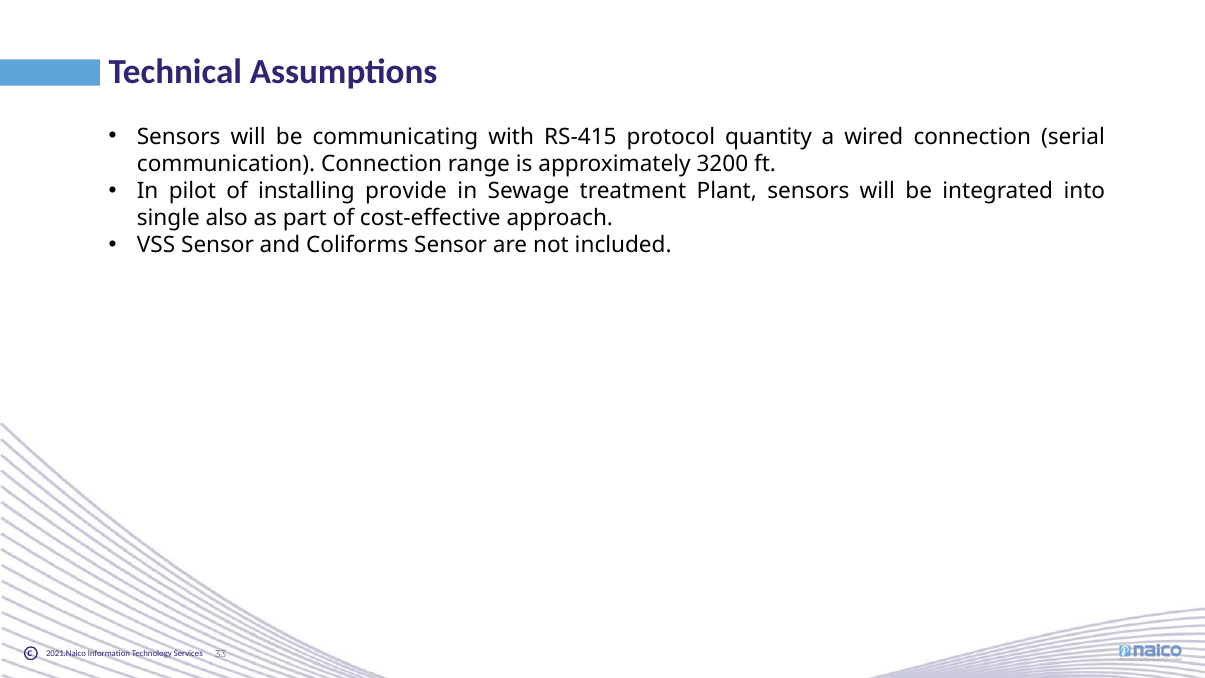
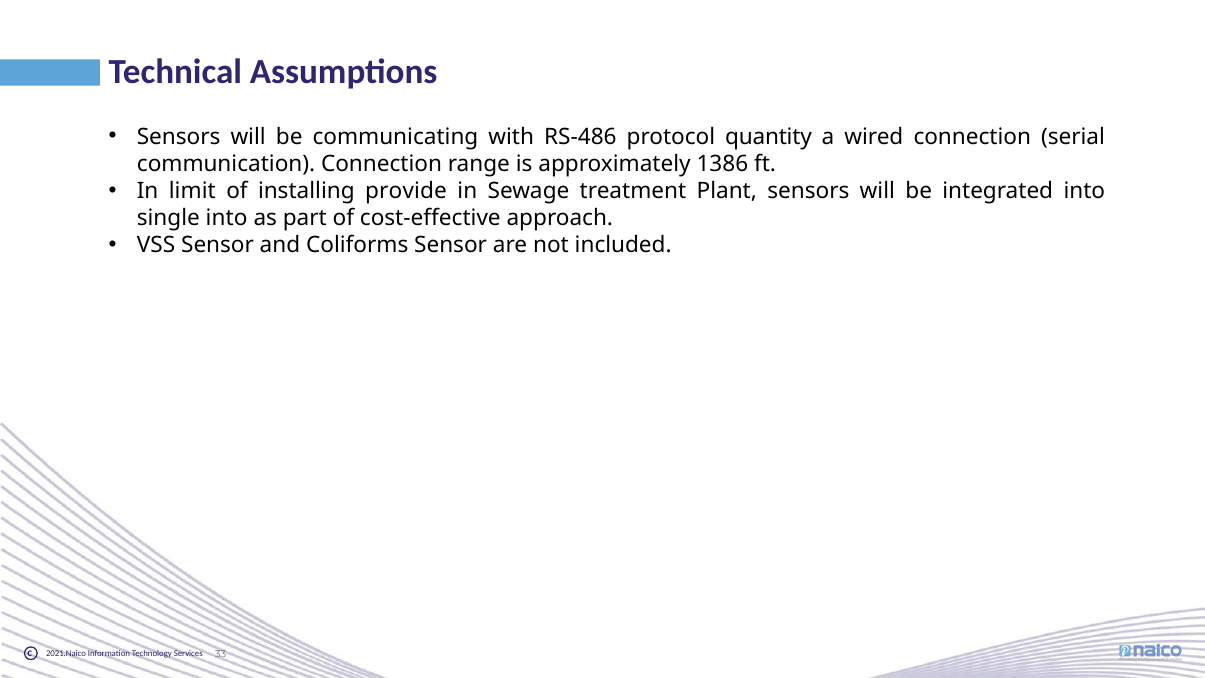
RS-415: RS-415 -> RS-486
3200: 3200 -> 1386
pilot: pilot -> limit
single also: also -> into
